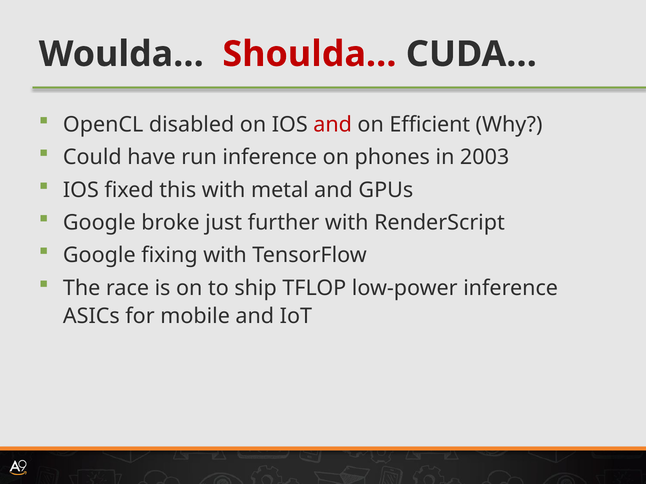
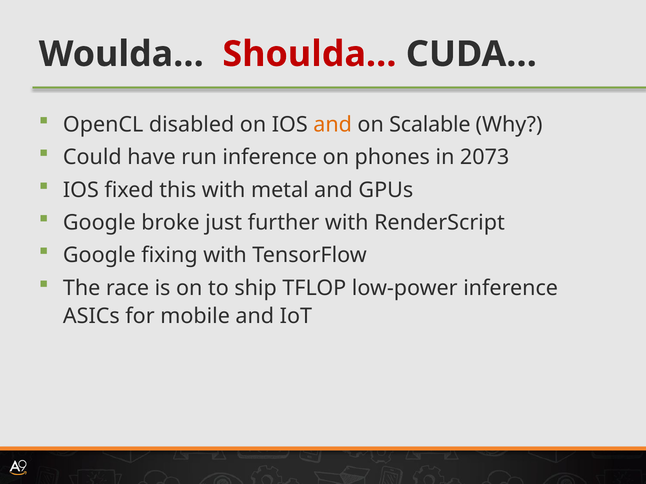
and at (333, 125) colour: red -> orange
Efficient: Efficient -> Scalable
2003: 2003 -> 2073
